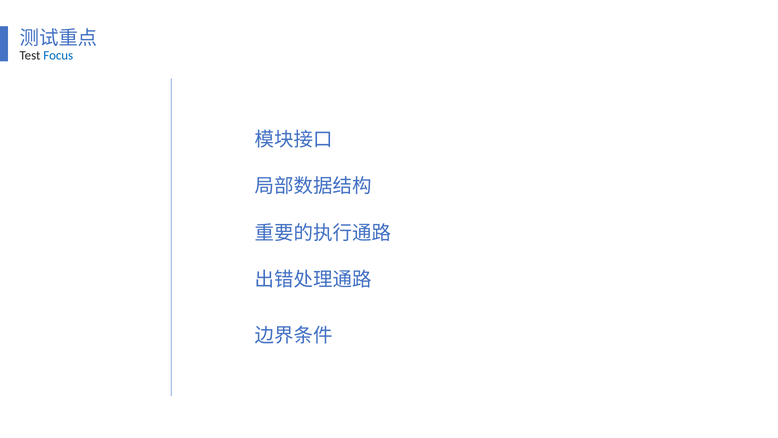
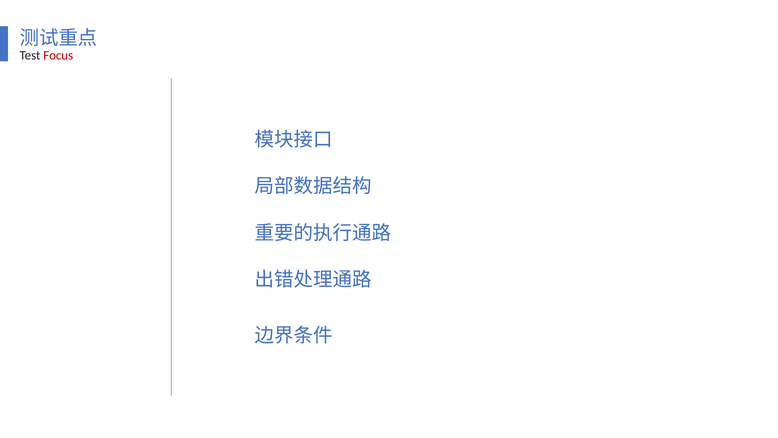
Focus colour: blue -> red
